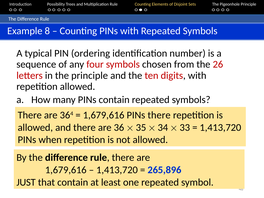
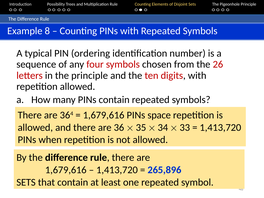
PINs there: there -> space
JUST at (26, 182): JUST -> SETS
